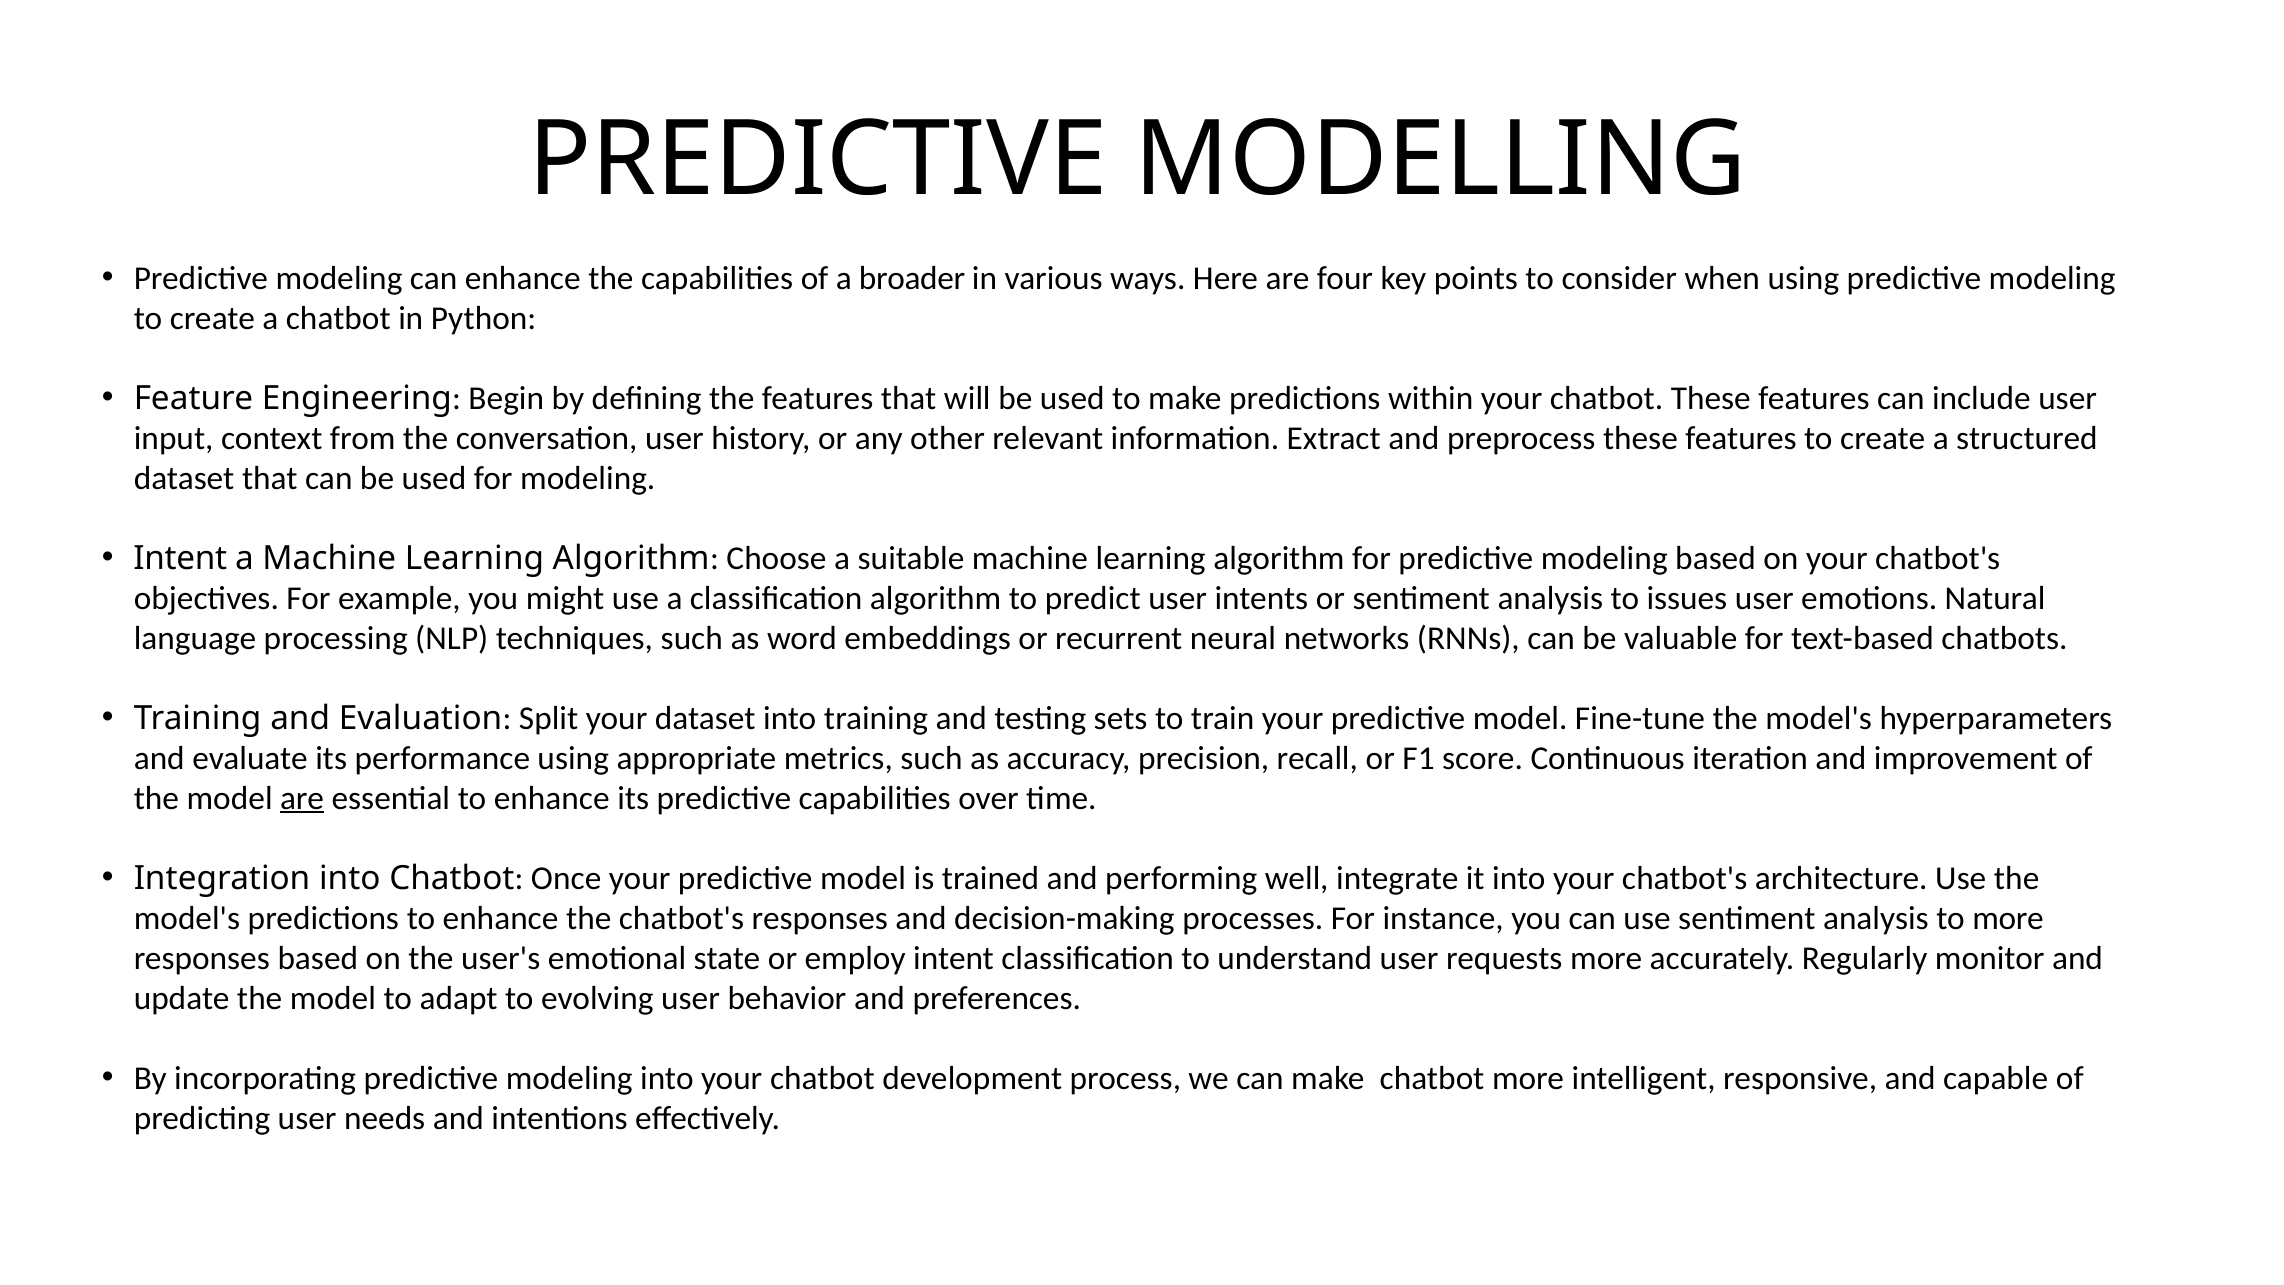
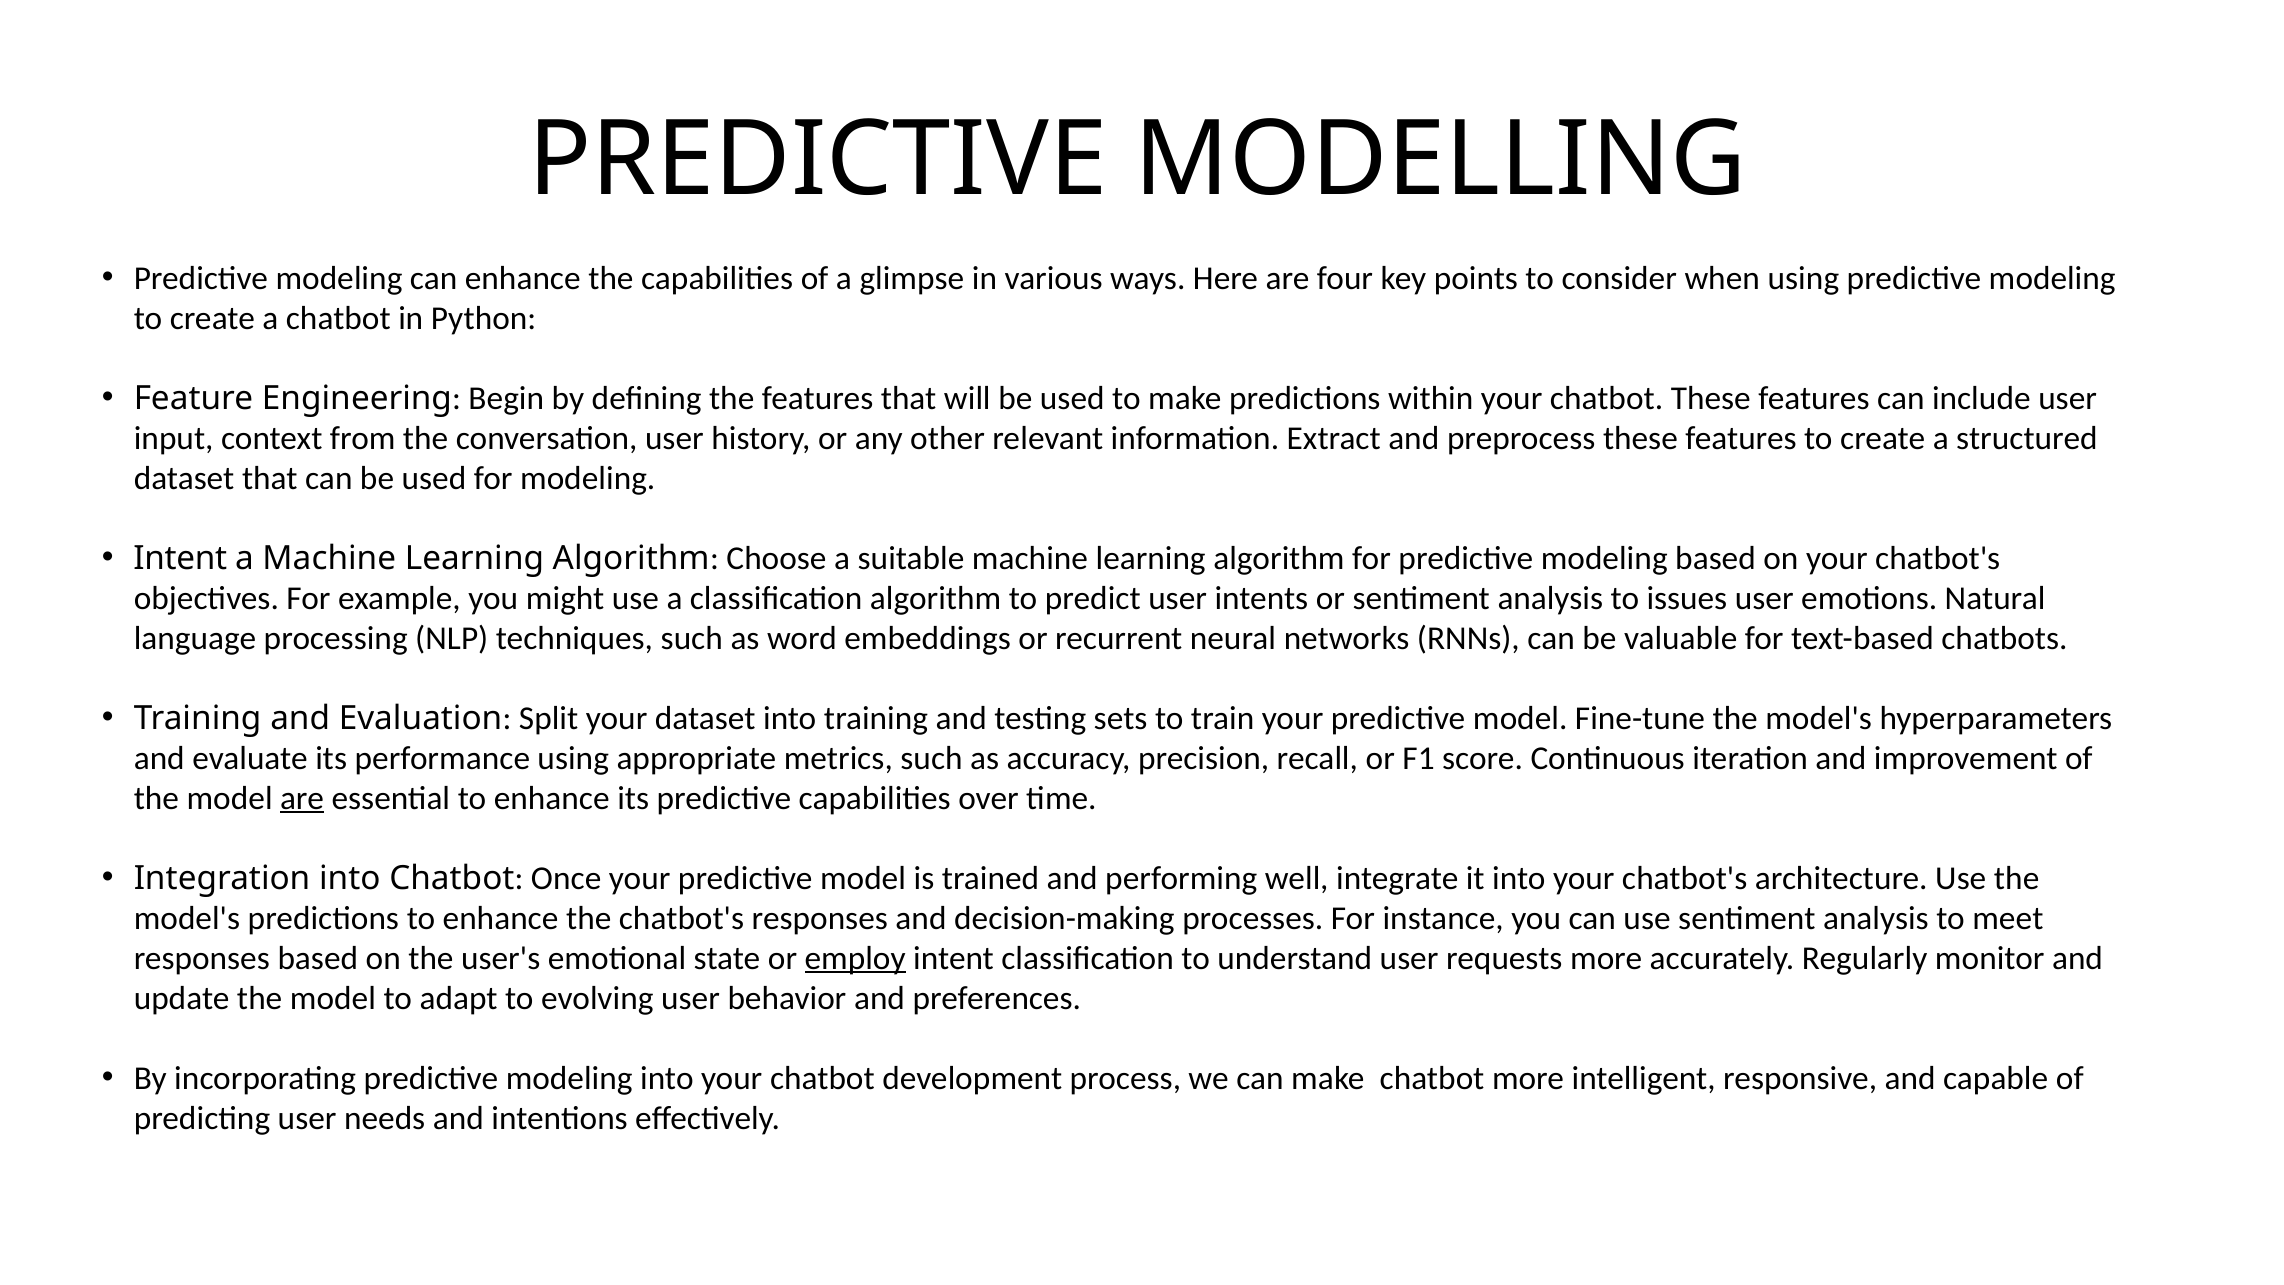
broader: broader -> glimpse
to more: more -> meet
employ underline: none -> present
